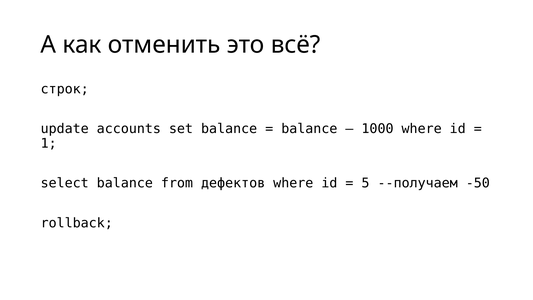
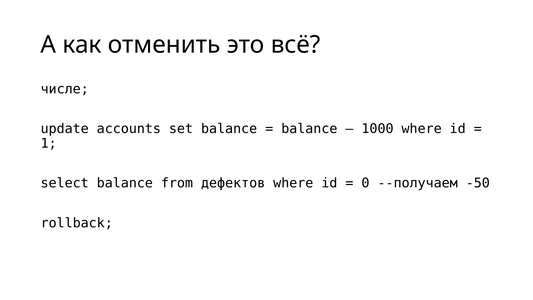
строк: строк -> числе
5: 5 -> 0
